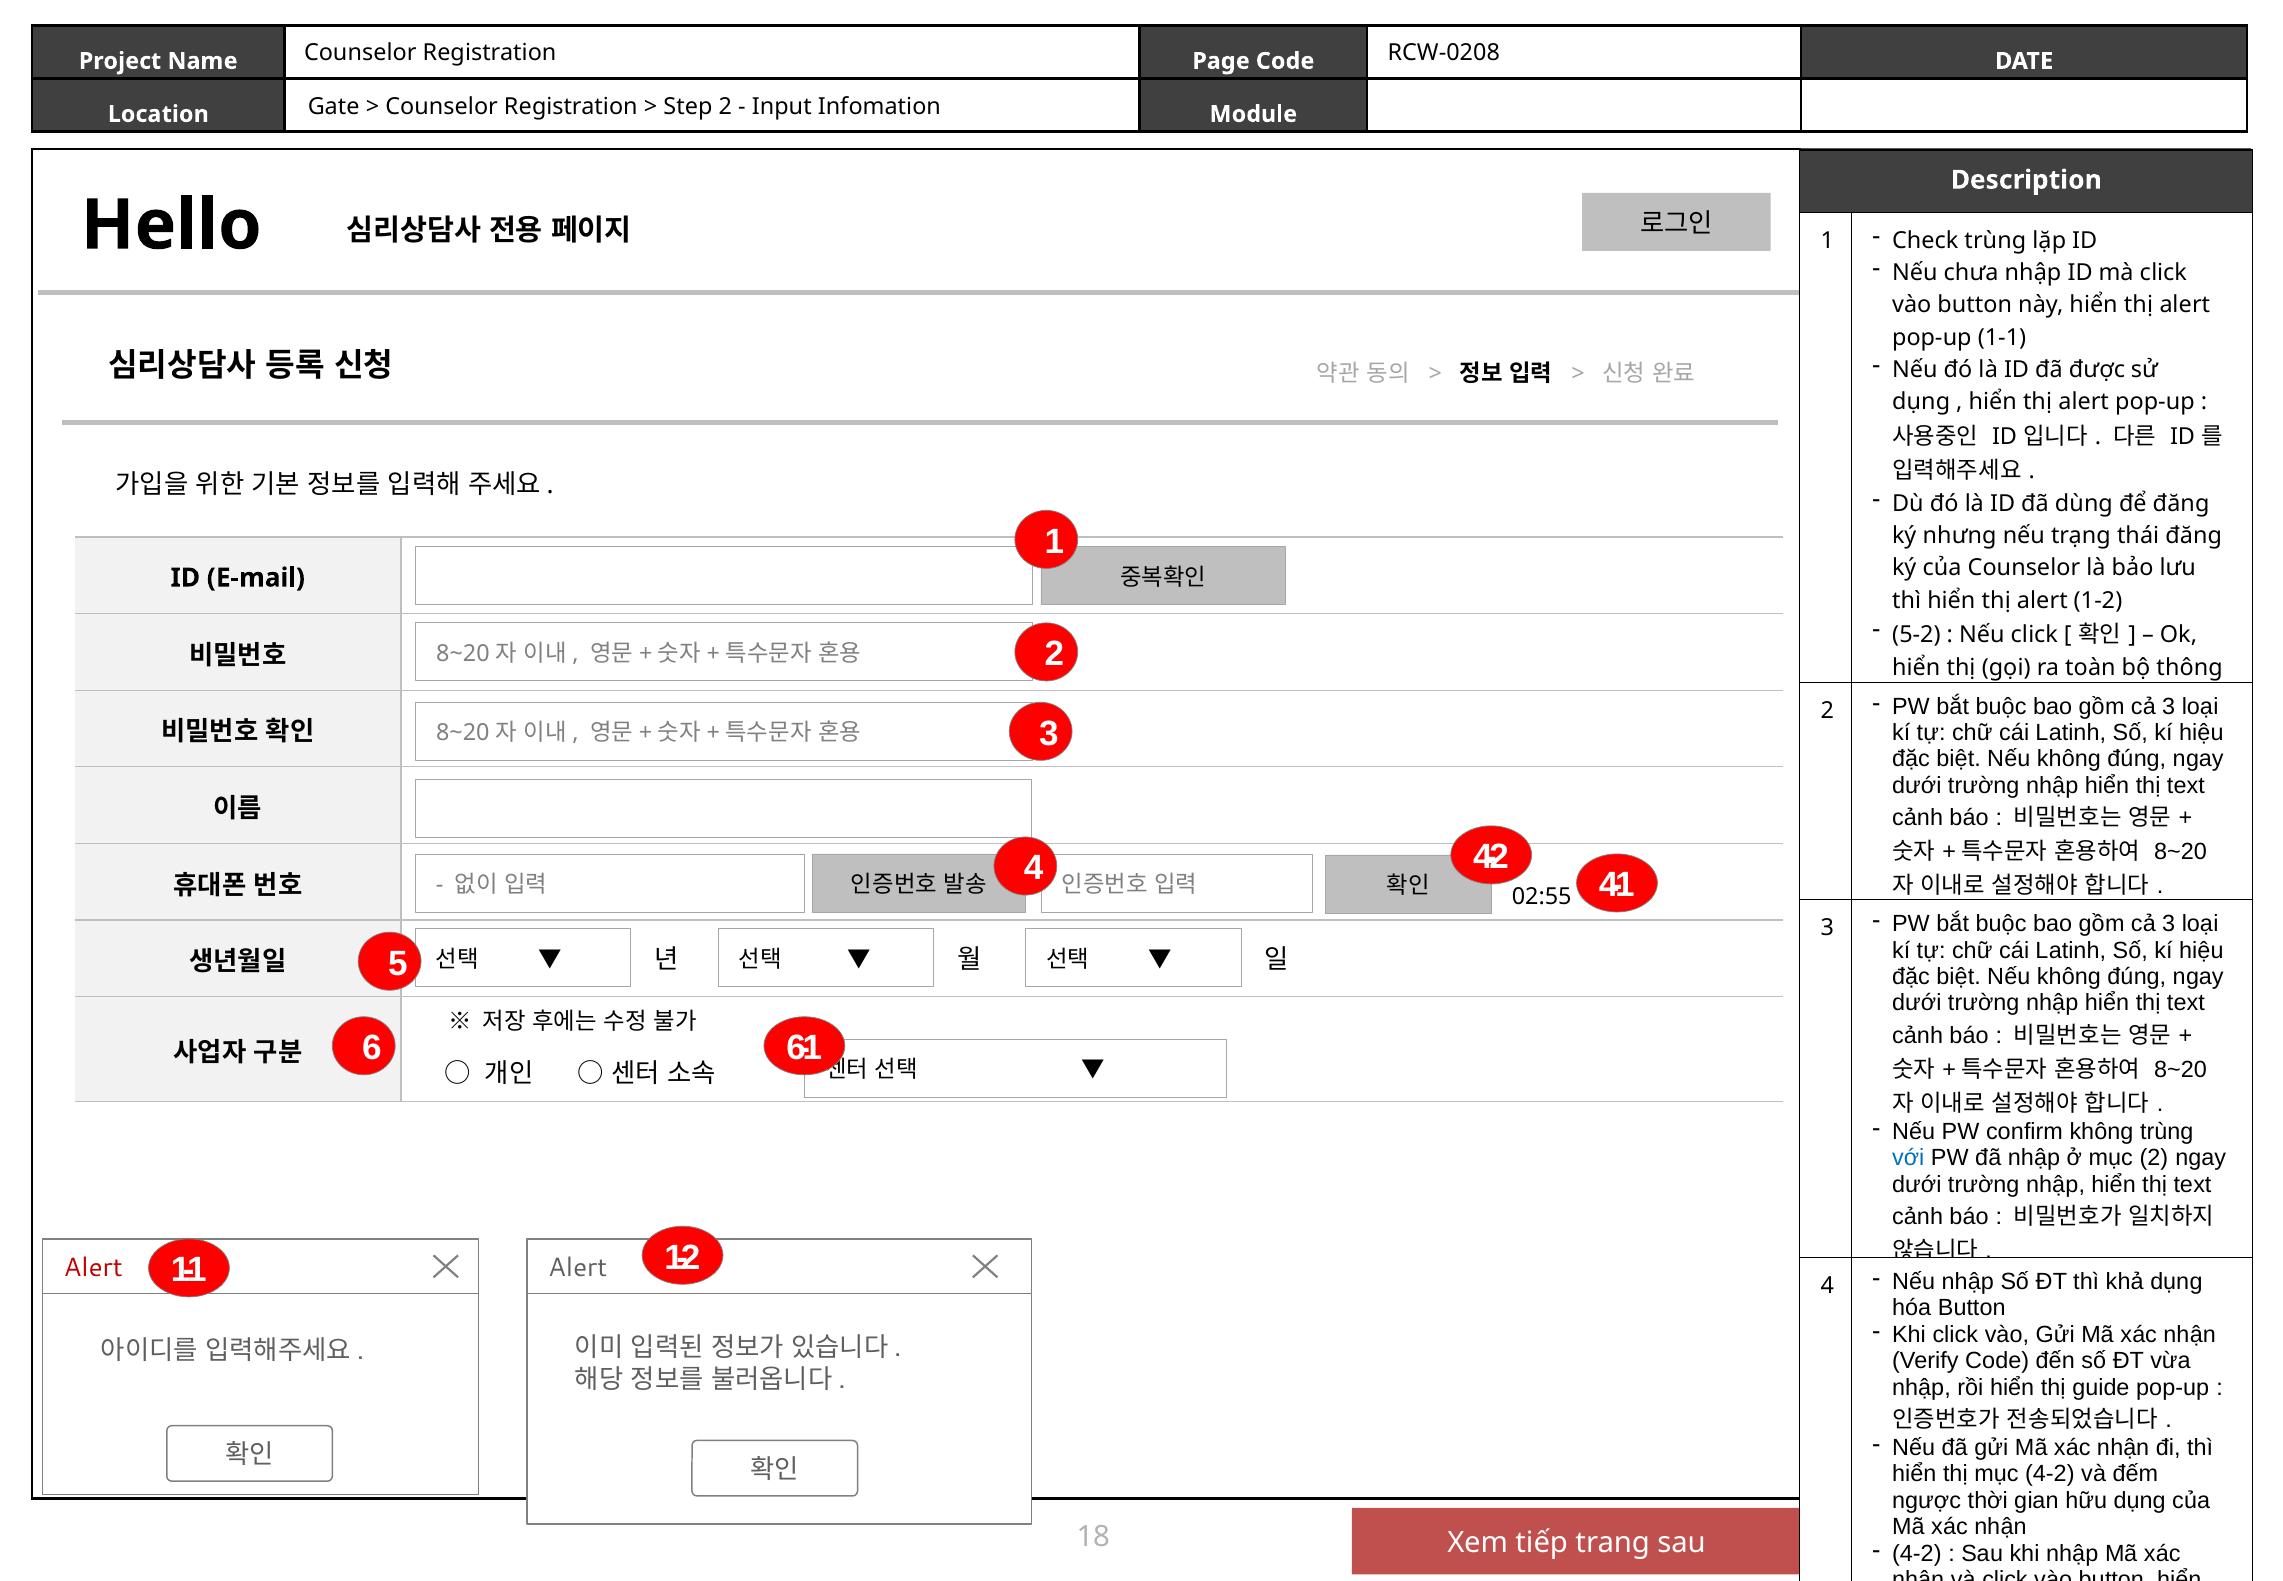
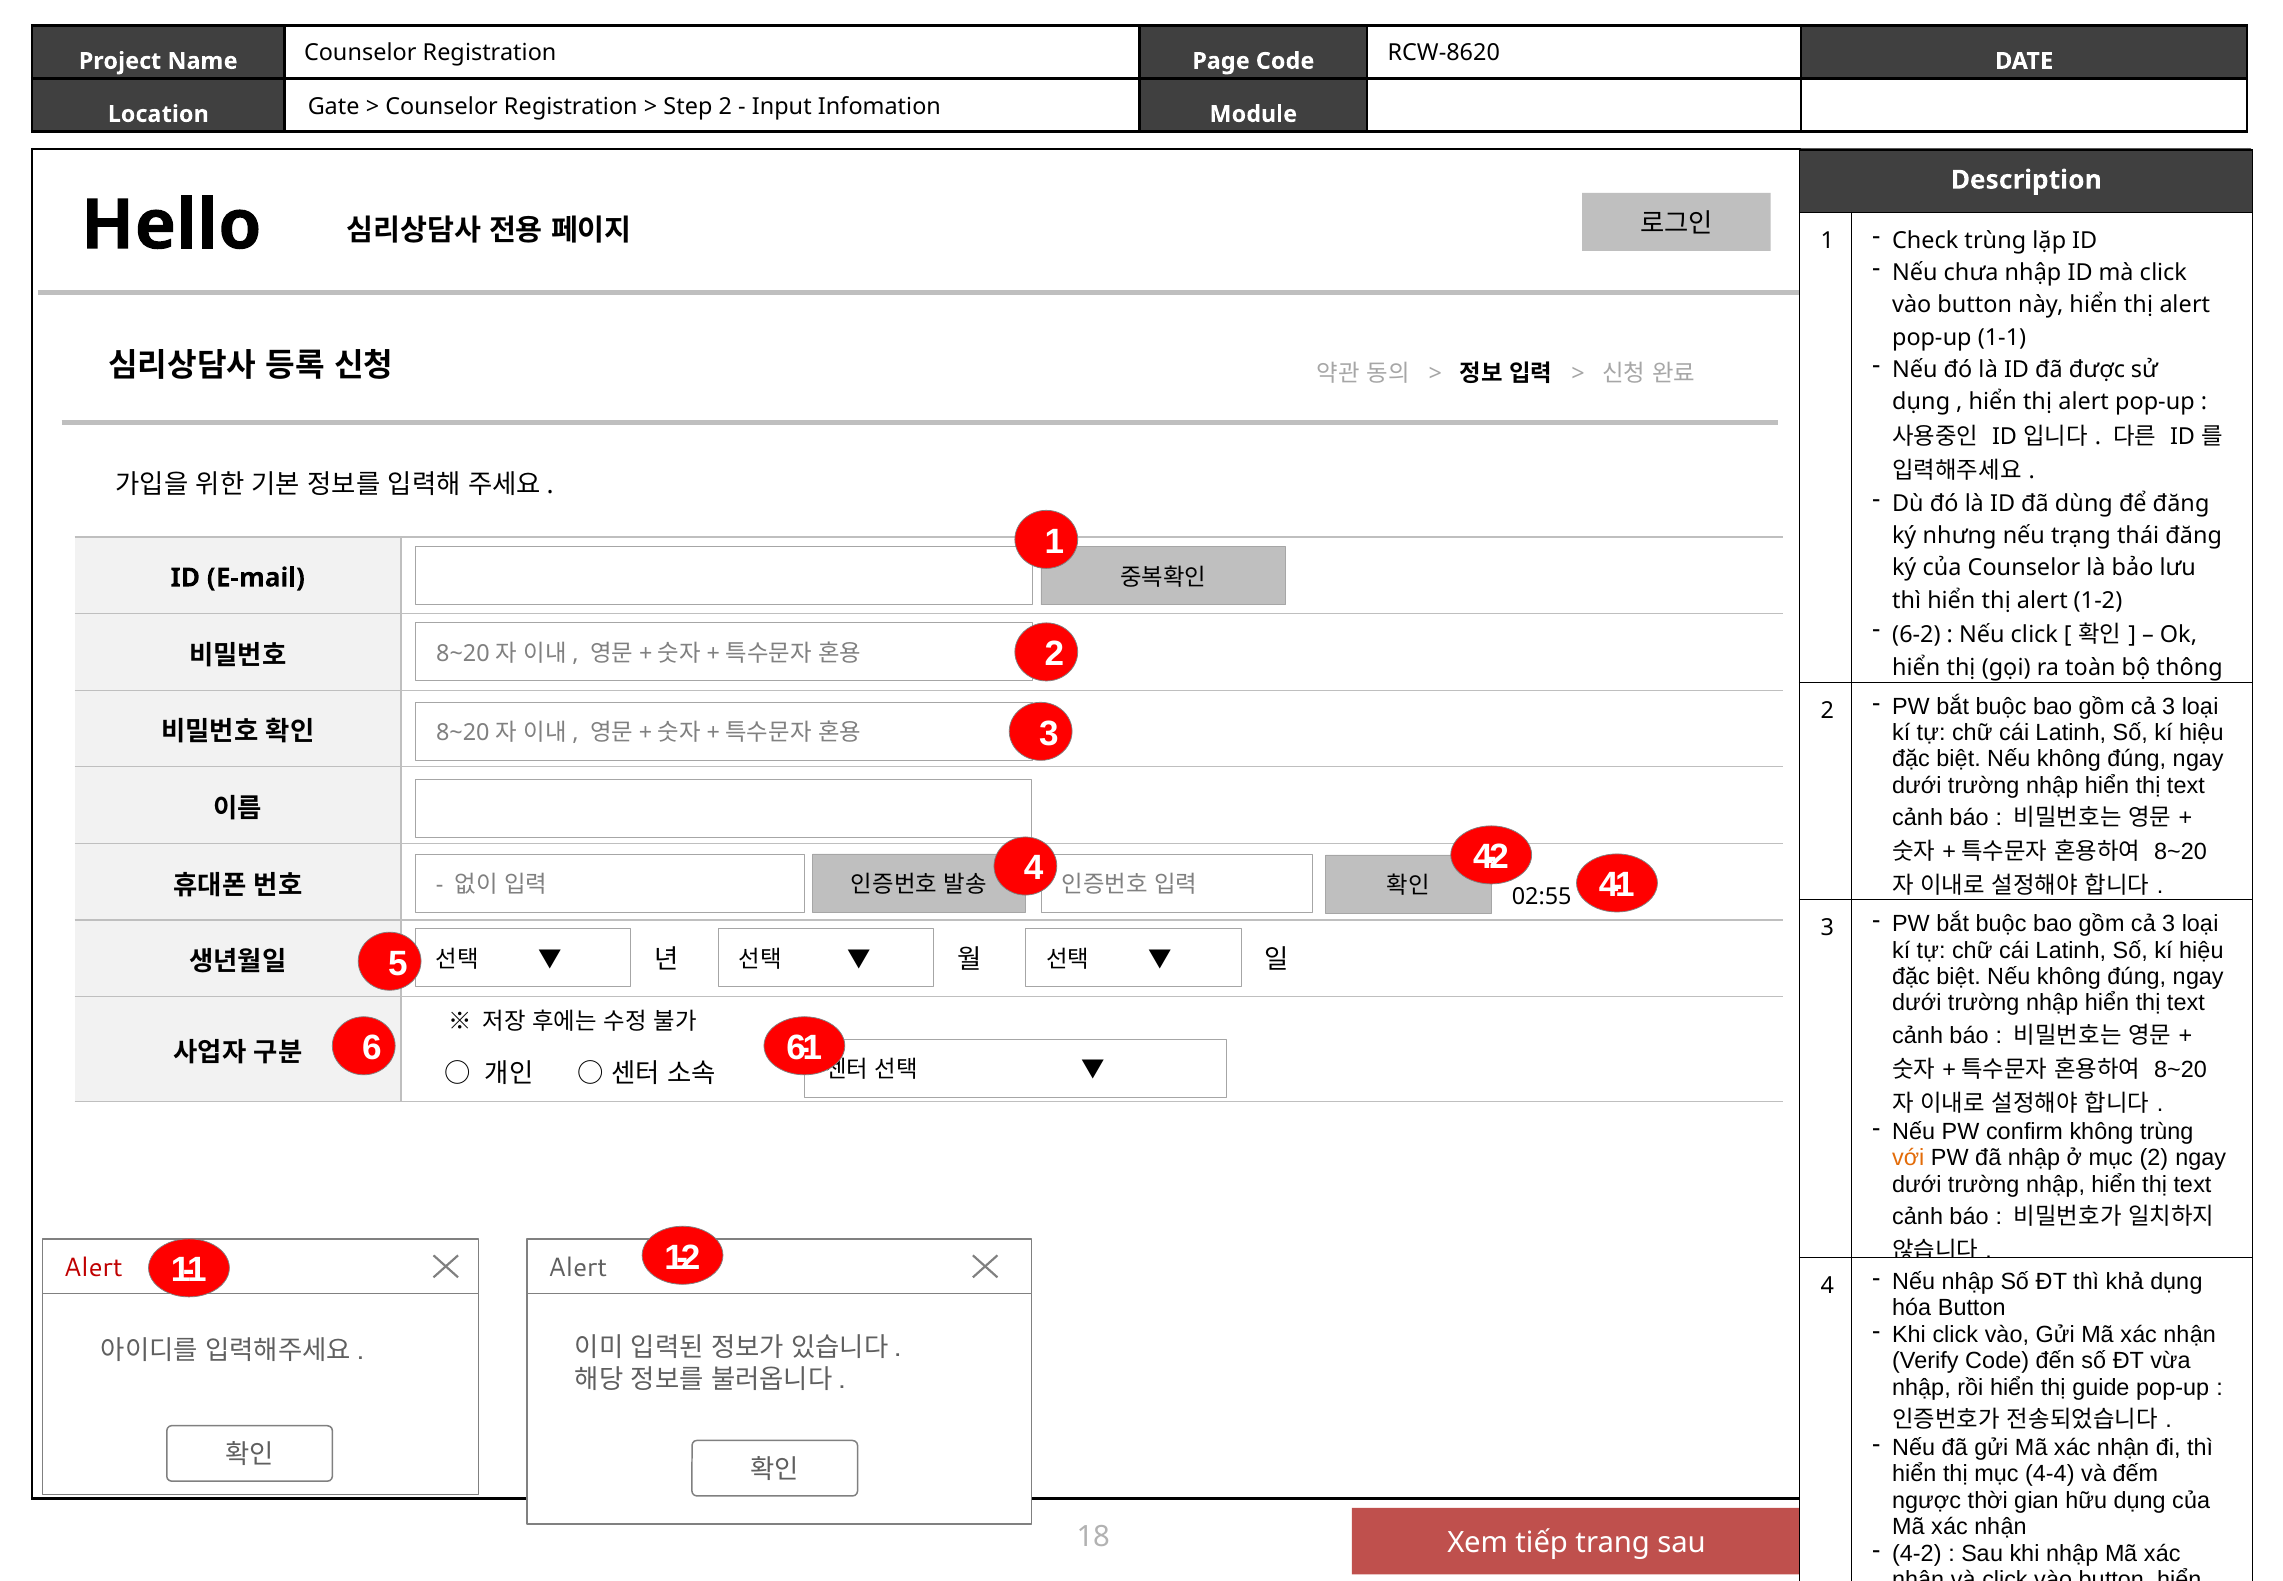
RCW-0208: RCW-0208 -> RCW-8620
5-2: 5-2 -> 6-2
với colour: blue -> orange
mục 4-2: 4-2 -> 4-4
